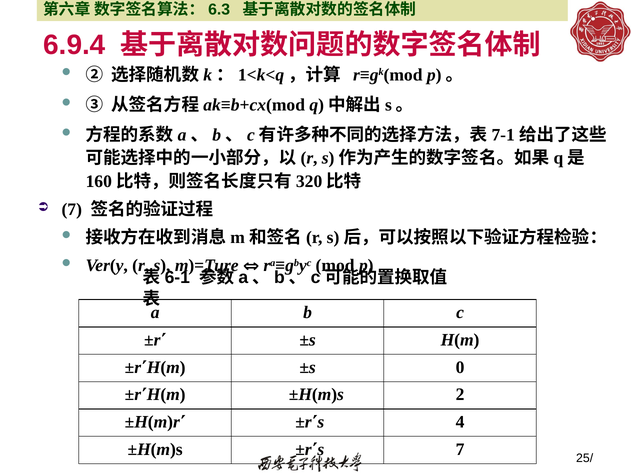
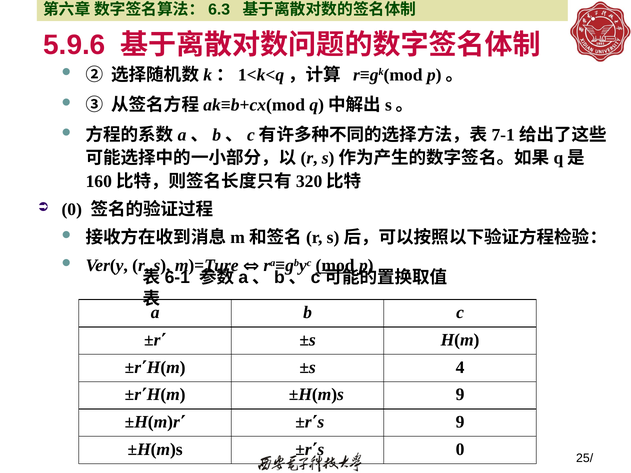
6.9.4: 6.9.4 -> 5.9.6
7 at (72, 209): 7 -> 0
mod underline: none -> present
0: 0 -> 4
±H(m)s 2: 2 -> 9
±rs 4: 4 -> 9
±rs 7: 7 -> 0
